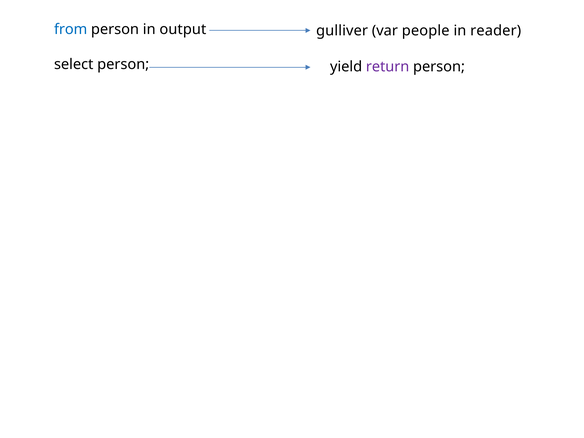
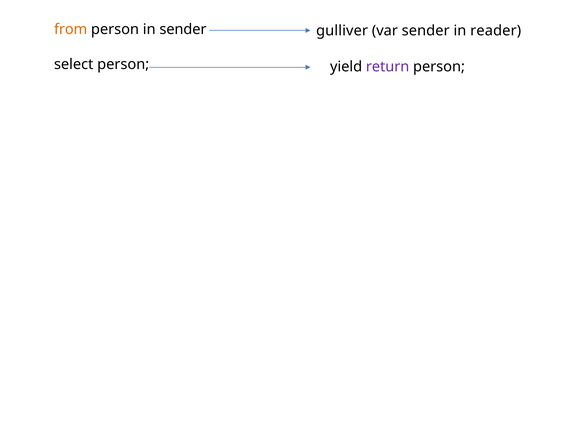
from colour: blue -> orange
in output: output -> sender
var people: people -> sender
